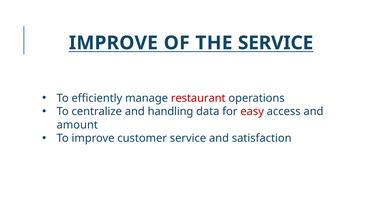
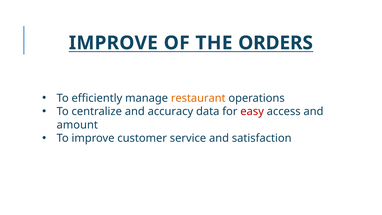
THE SERVICE: SERVICE -> ORDERS
restaurant colour: red -> orange
handling: handling -> accuracy
